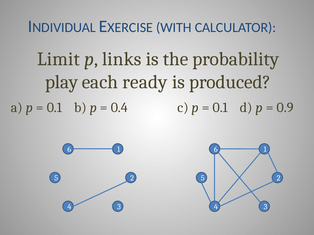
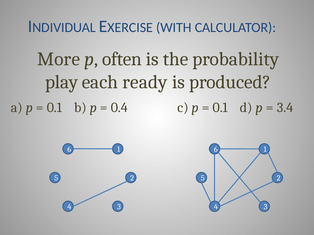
Limit: Limit -> More
links: links -> often
0.9: 0.9 -> 3.4
